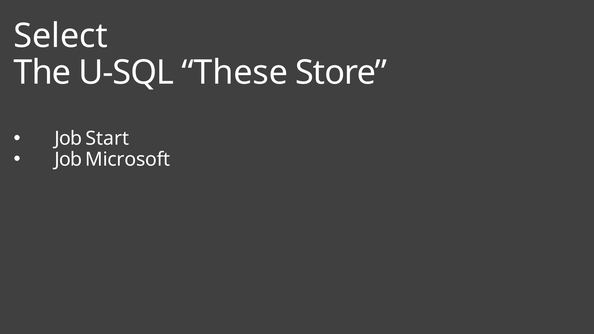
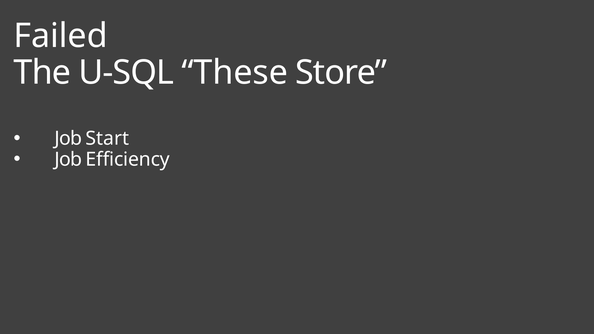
Select: Select -> Failed
Microsoft: Microsoft -> Efficiency
